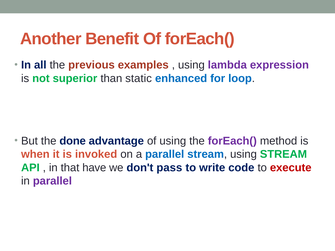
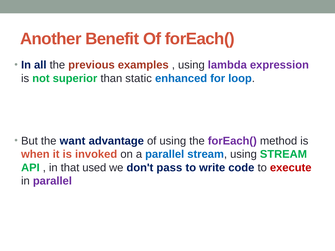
done: done -> want
have: have -> used
